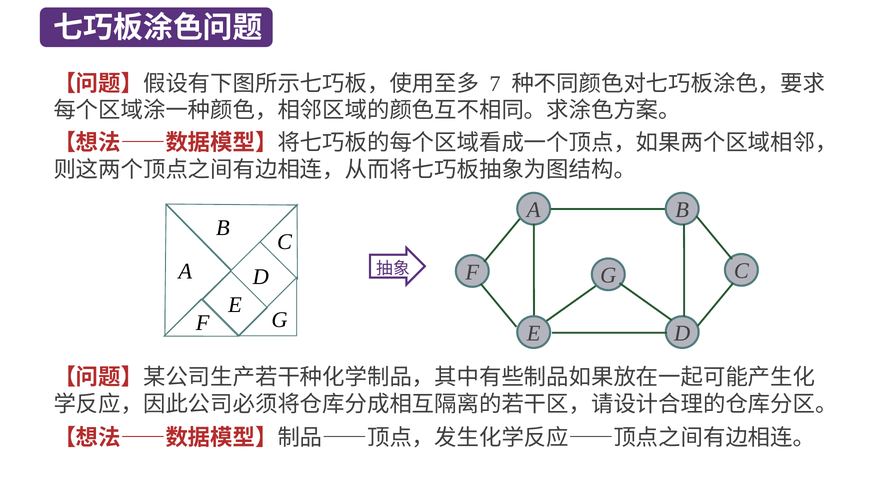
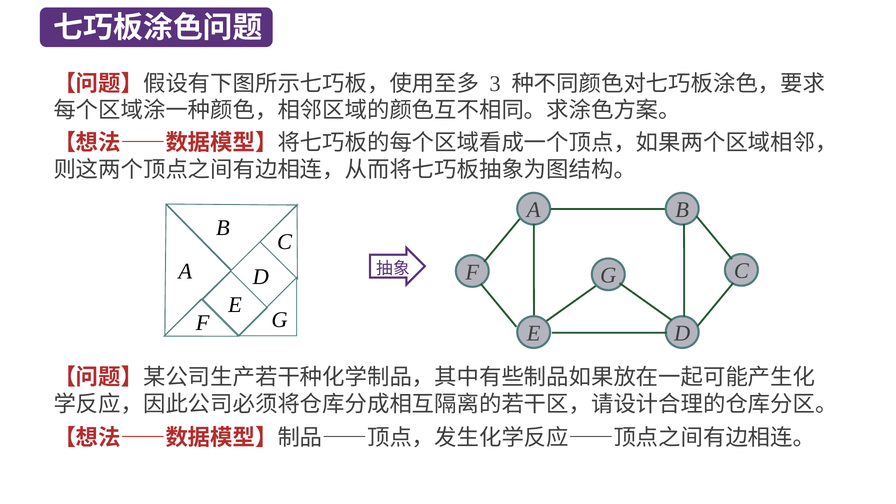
7: 7 -> 3
